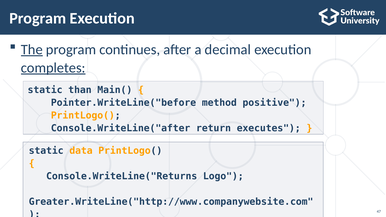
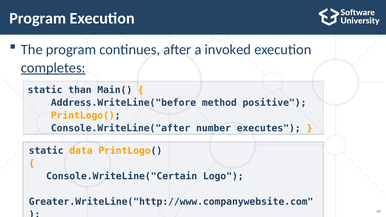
The underline: present -> none
decimal: decimal -> invoked
Pointer.WriteLine("before: Pointer.WriteLine("before -> Address.WriteLine("before
return: return -> number
Console.WriteLine("Returns: Console.WriteLine("Returns -> Console.WriteLine("Certain
